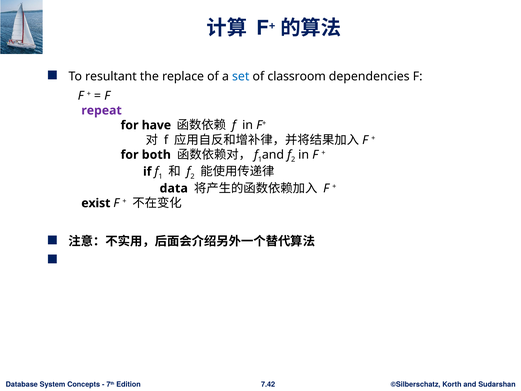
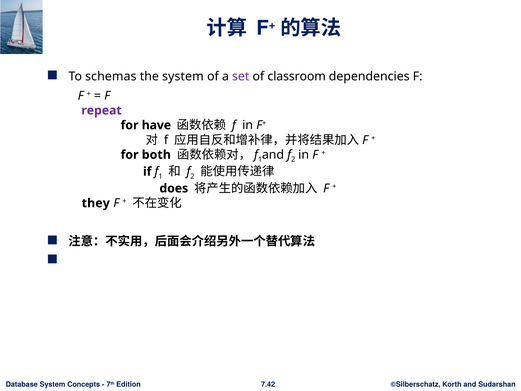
resultant: resultant -> schemas
the replace: replace -> system
set colour: blue -> purple
data: data -> does
exist: exist -> they
